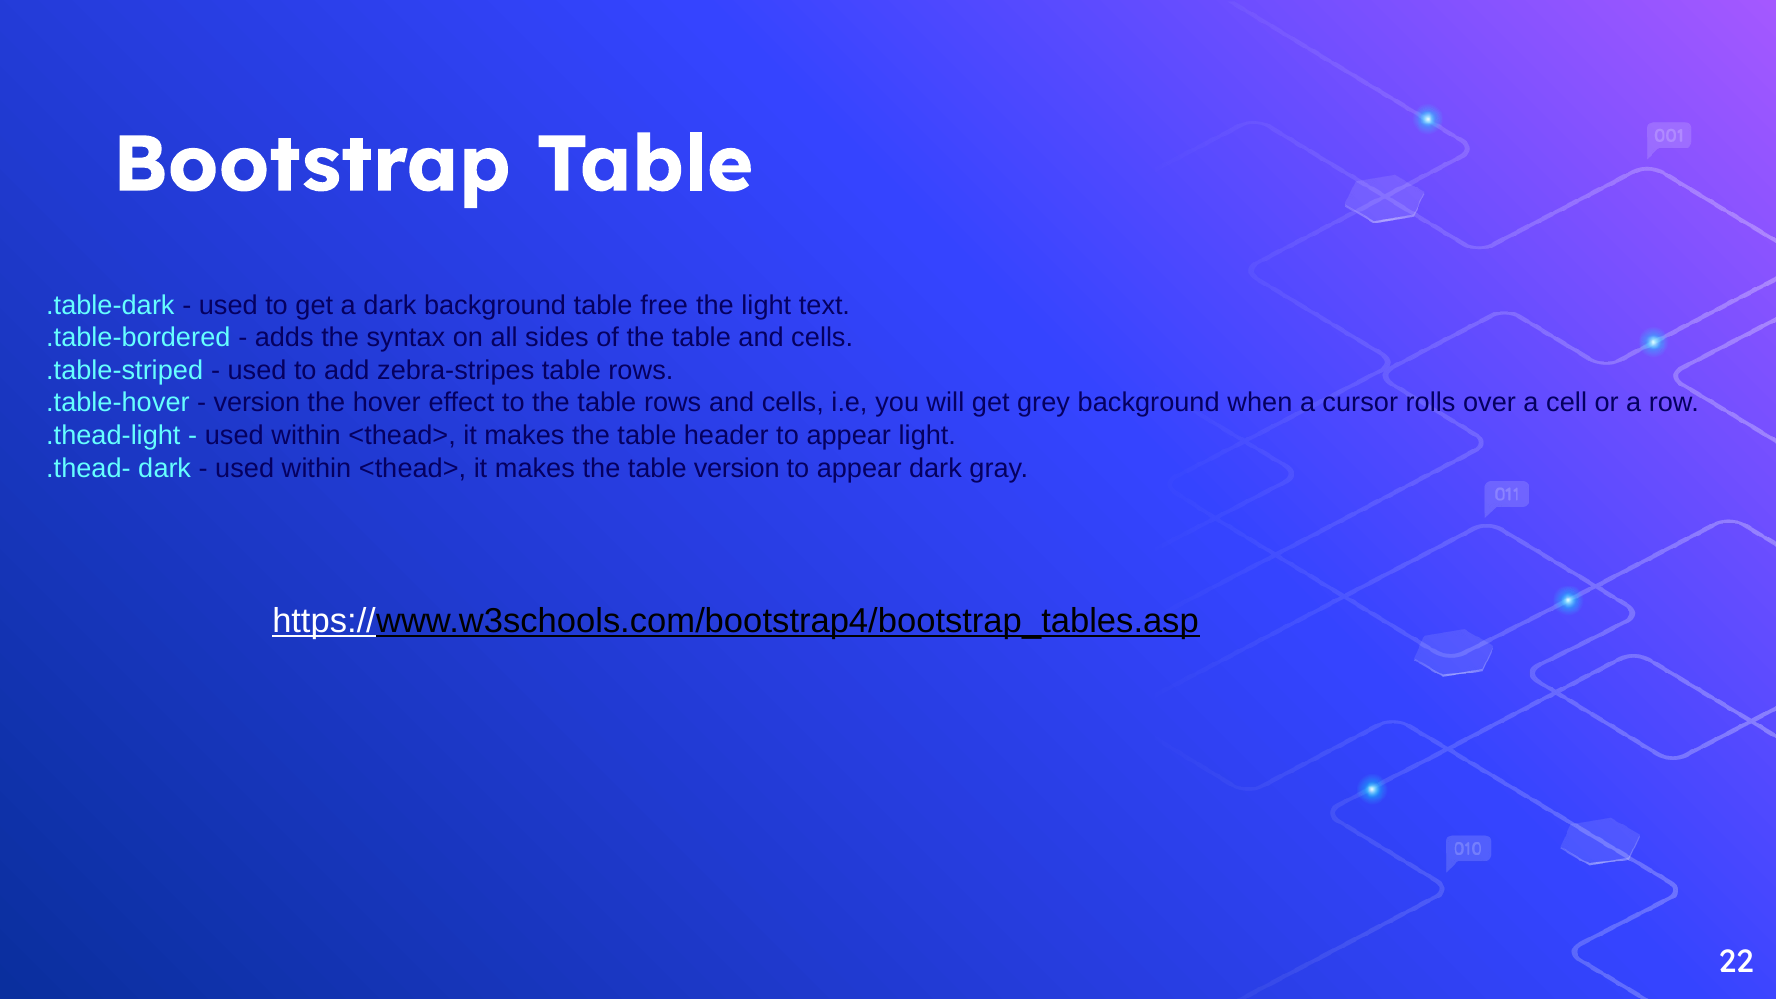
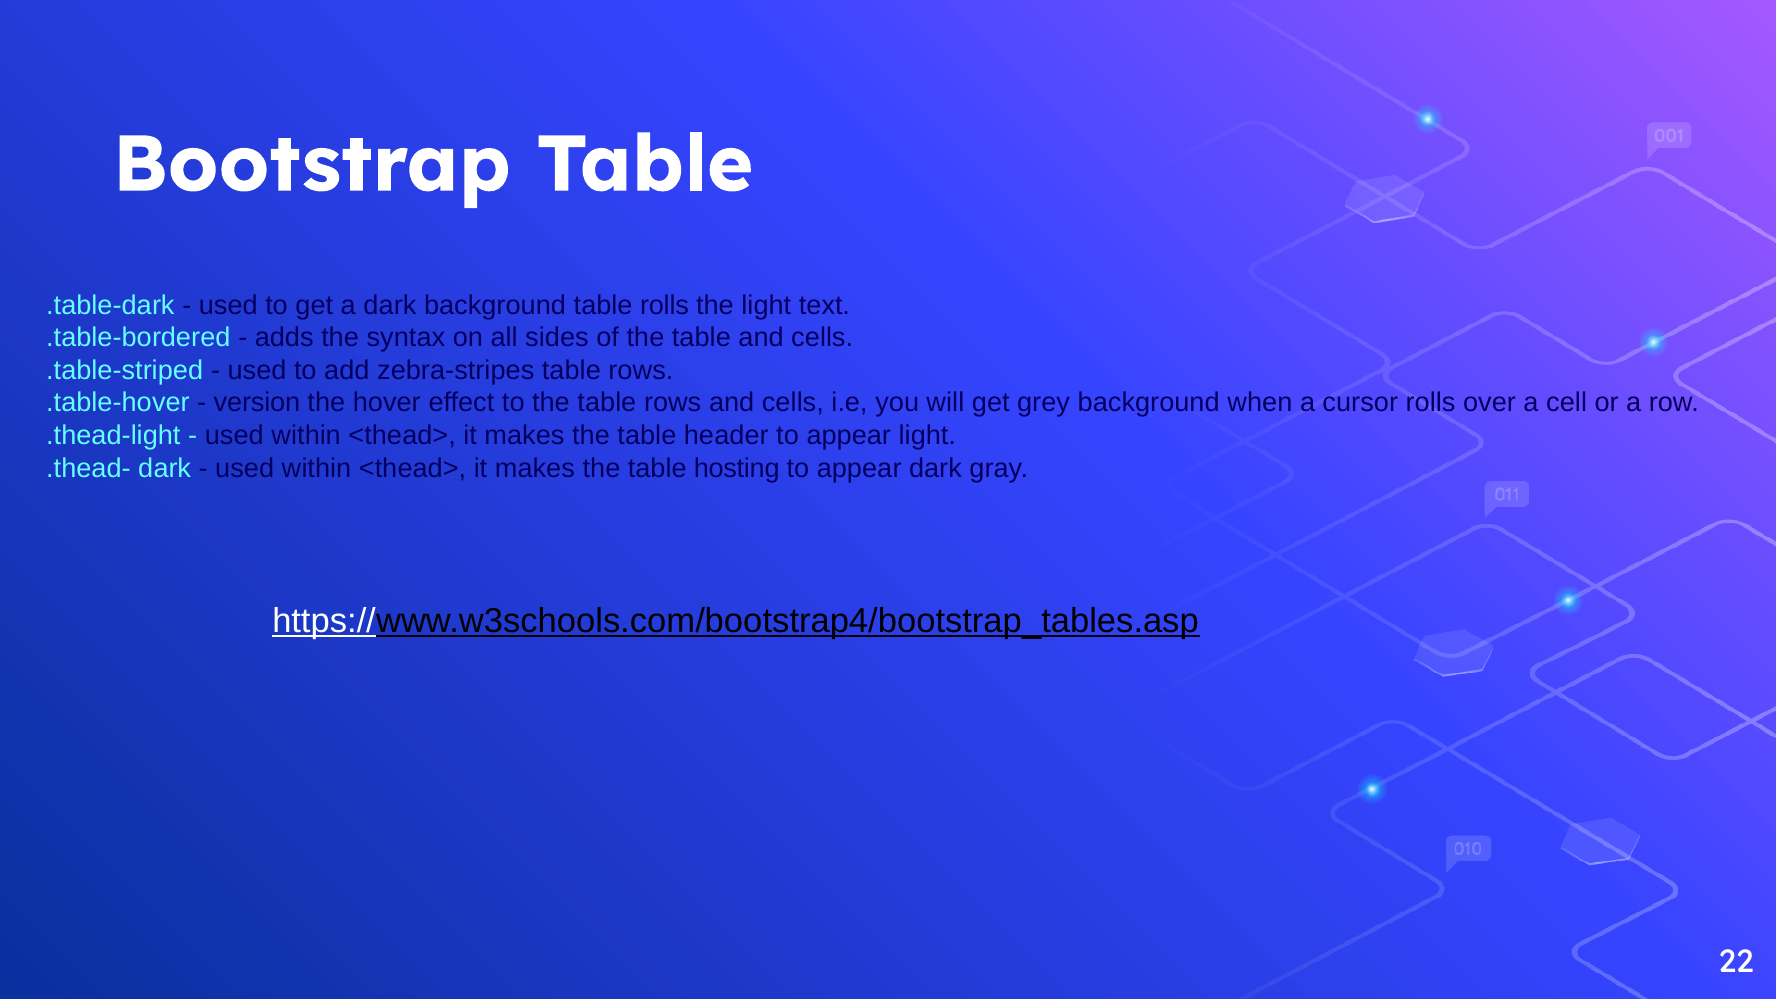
table free: free -> rolls
table version: version -> hosting
